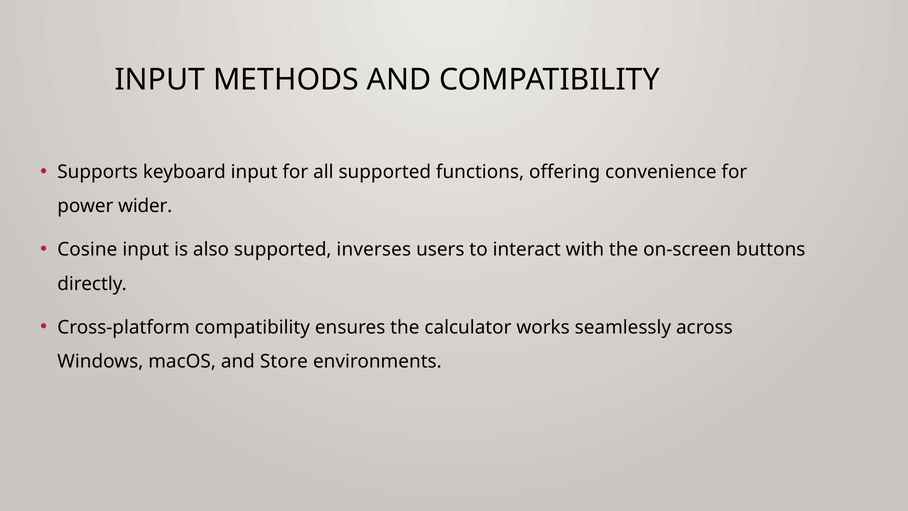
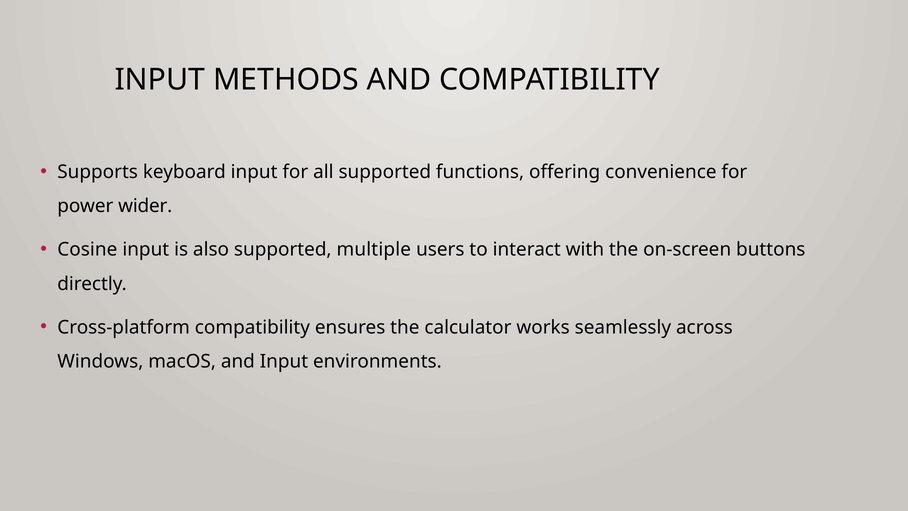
inverses: inverses -> multiple
and Store: Store -> Input
